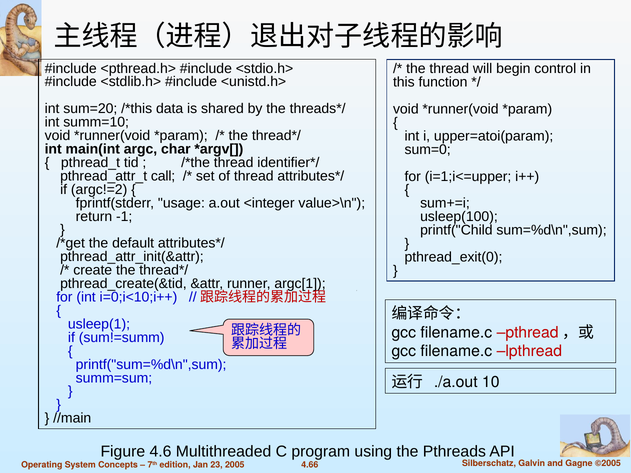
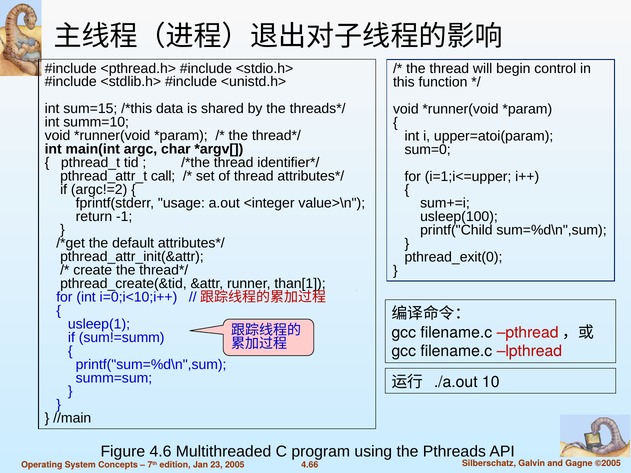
sum=20: sum=20 -> sum=15
argc[1: argc[1 -> than[1
